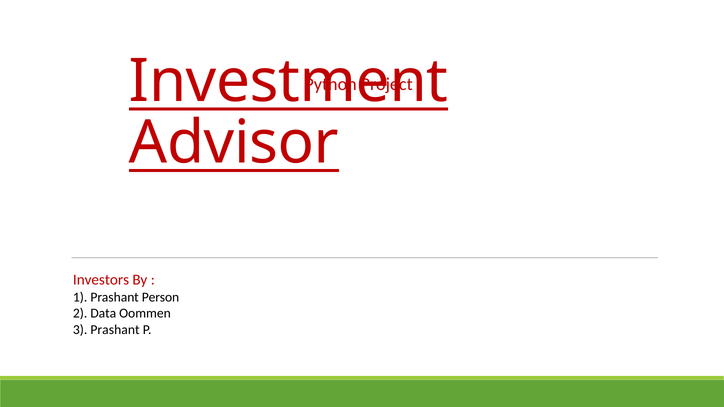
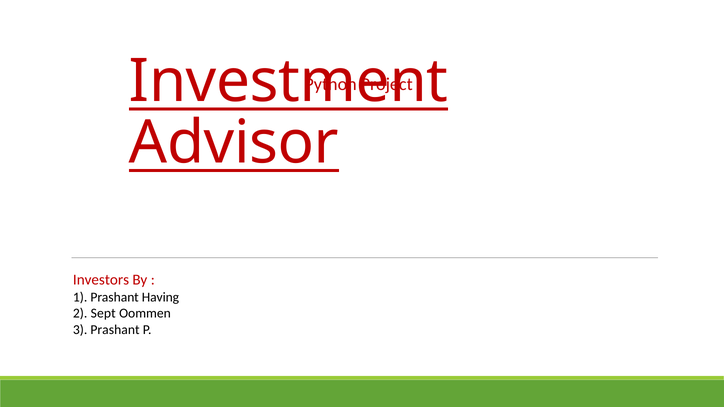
Person: Person -> Having
Data: Data -> Sept
